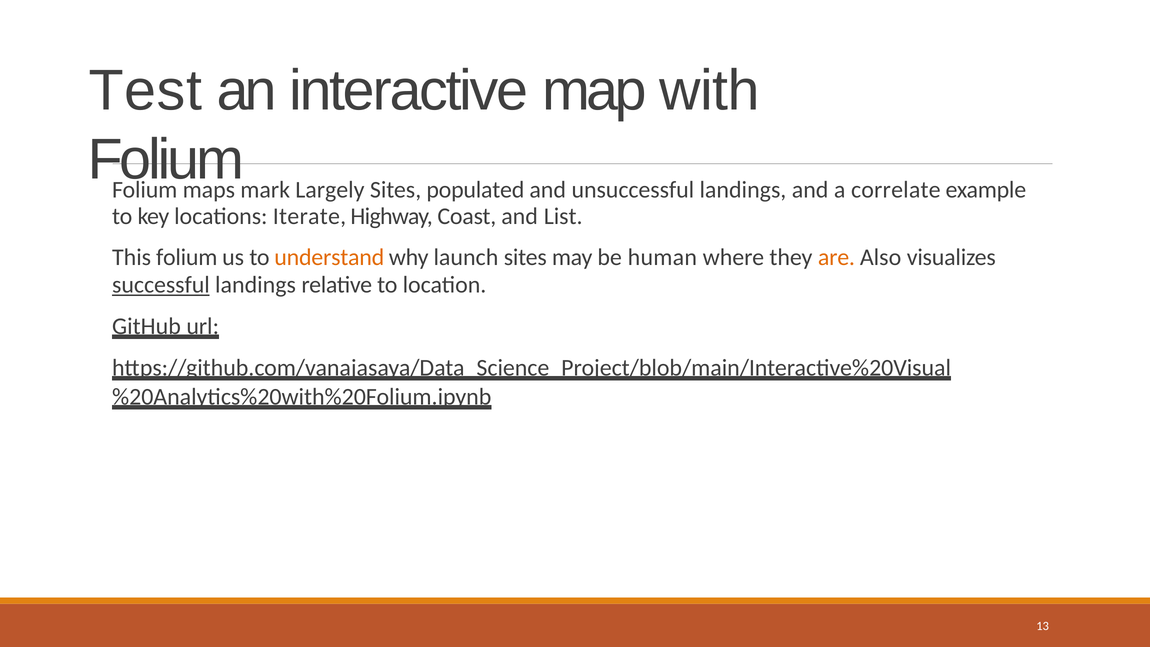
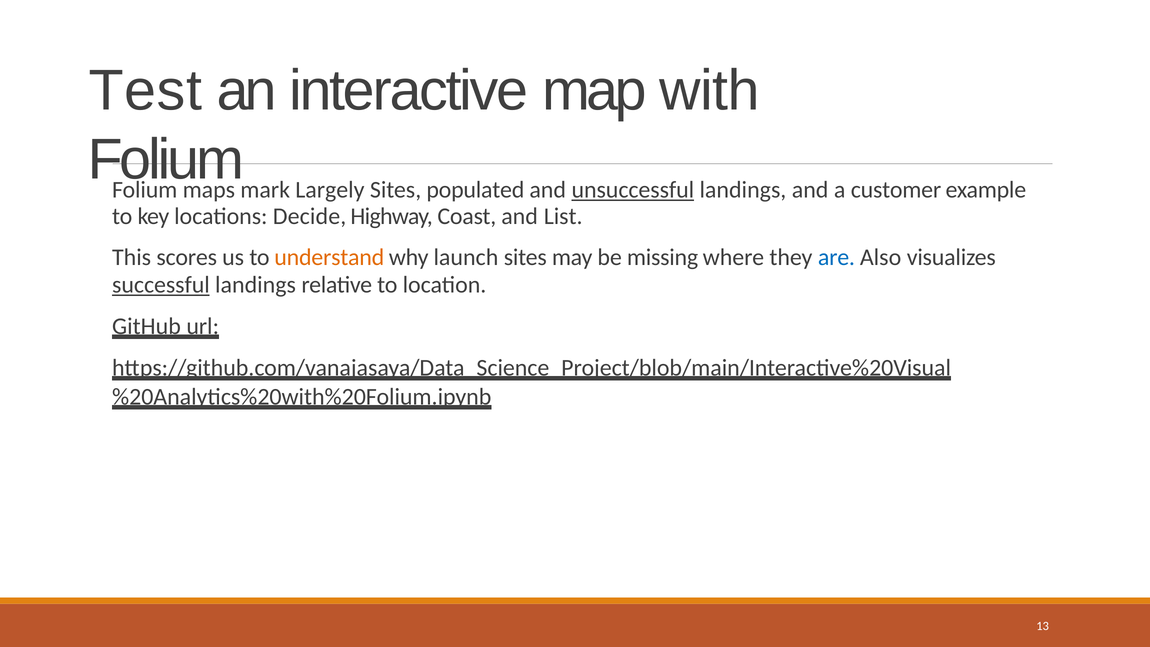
unsuccessful underline: none -> present
correlate: correlate -> customer
Iterate: Iterate -> Decide
This folium: folium -> scores
human: human -> missing
are colour: orange -> blue
